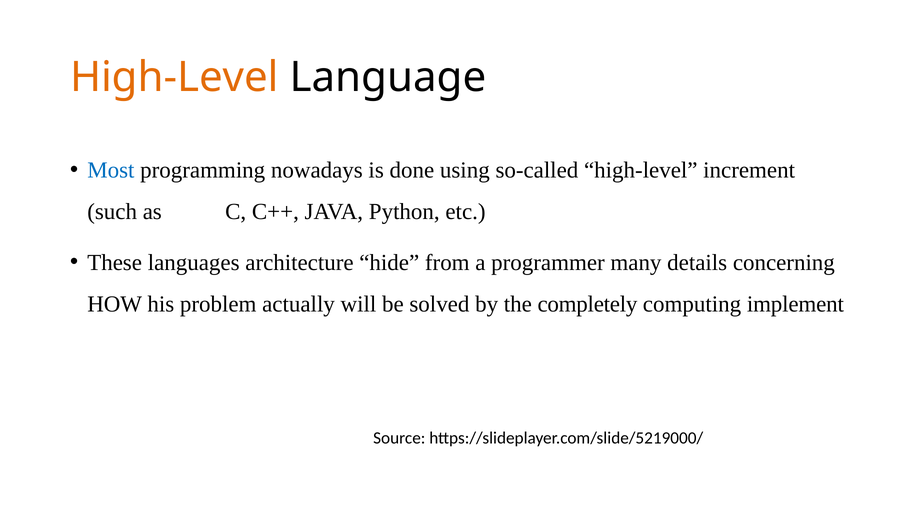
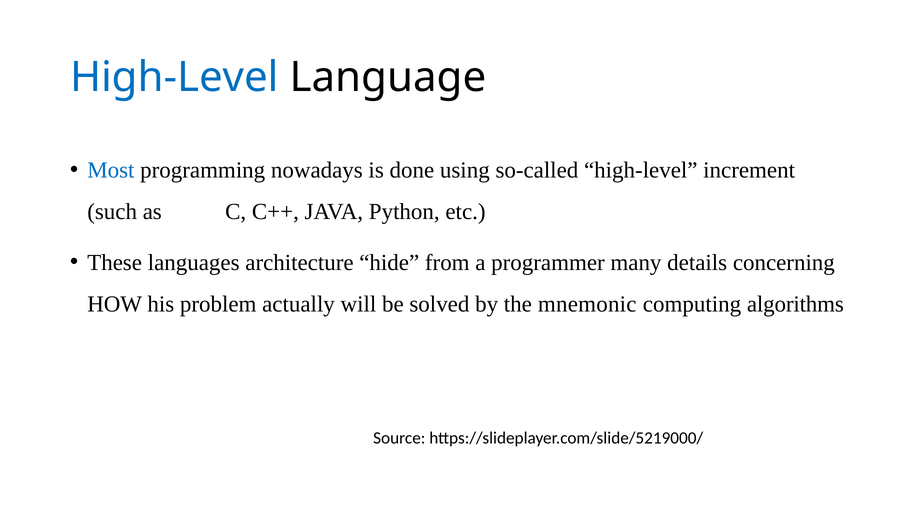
High-Level at (174, 77) colour: orange -> blue
completely: completely -> mnemonic
implement: implement -> algorithms
